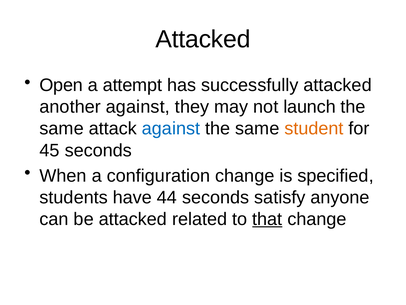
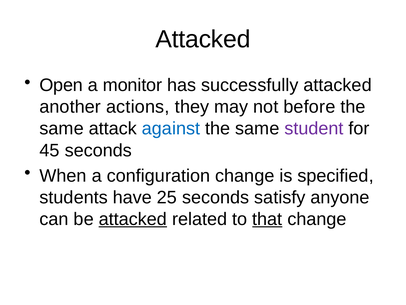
attempt: attempt -> monitor
another against: against -> actions
launch: launch -> before
student colour: orange -> purple
44: 44 -> 25
attacked at (133, 219) underline: none -> present
